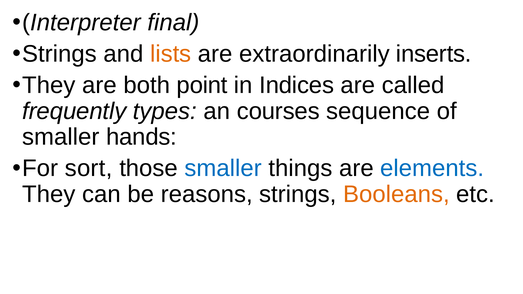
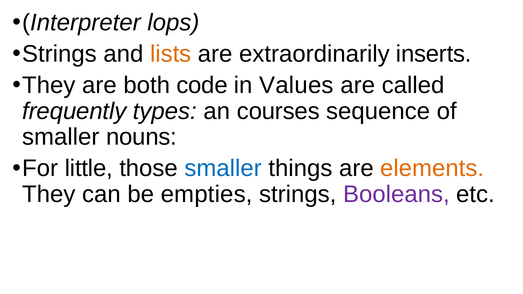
final: final -> lops
point: point -> code
Indices: Indices -> Values
hands: hands -> nouns
sort: sort -> little
elements colour: blue -> orange
reasons: reasons -> empties
Booleans colour: orange -> purple
